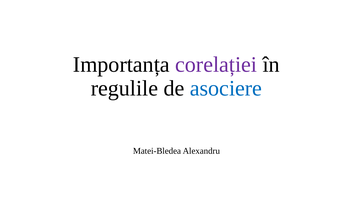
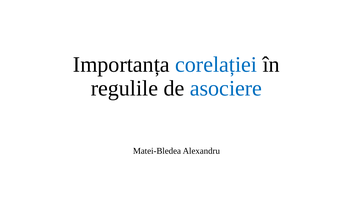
corelației colour: purple -> blue
